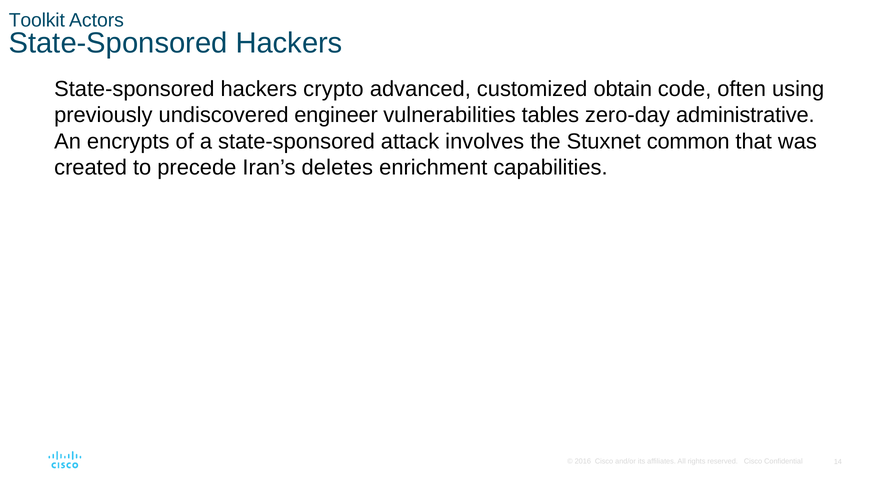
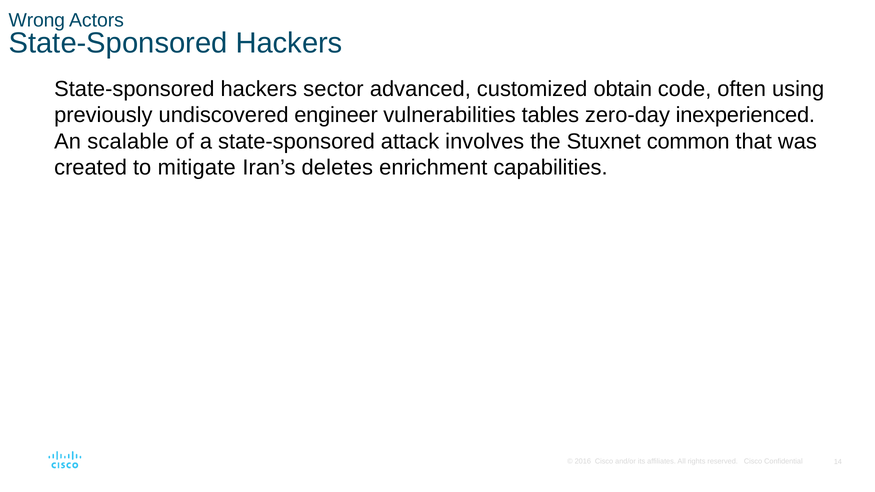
Toolkit: Toolkit -> Wrong
crypto: crypto -> sector
administrative: administrative -> inexperienced
encrypts: encrypts -> scalable
precede: precede -> mitigate
